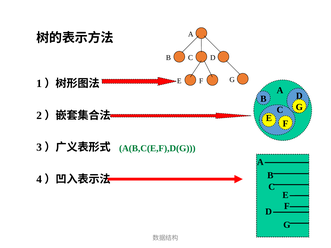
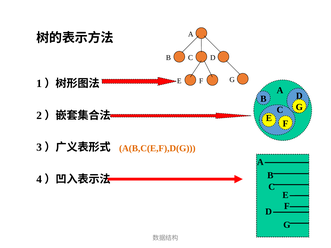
A(B,C(E,F),D(G colour: green -> orange
